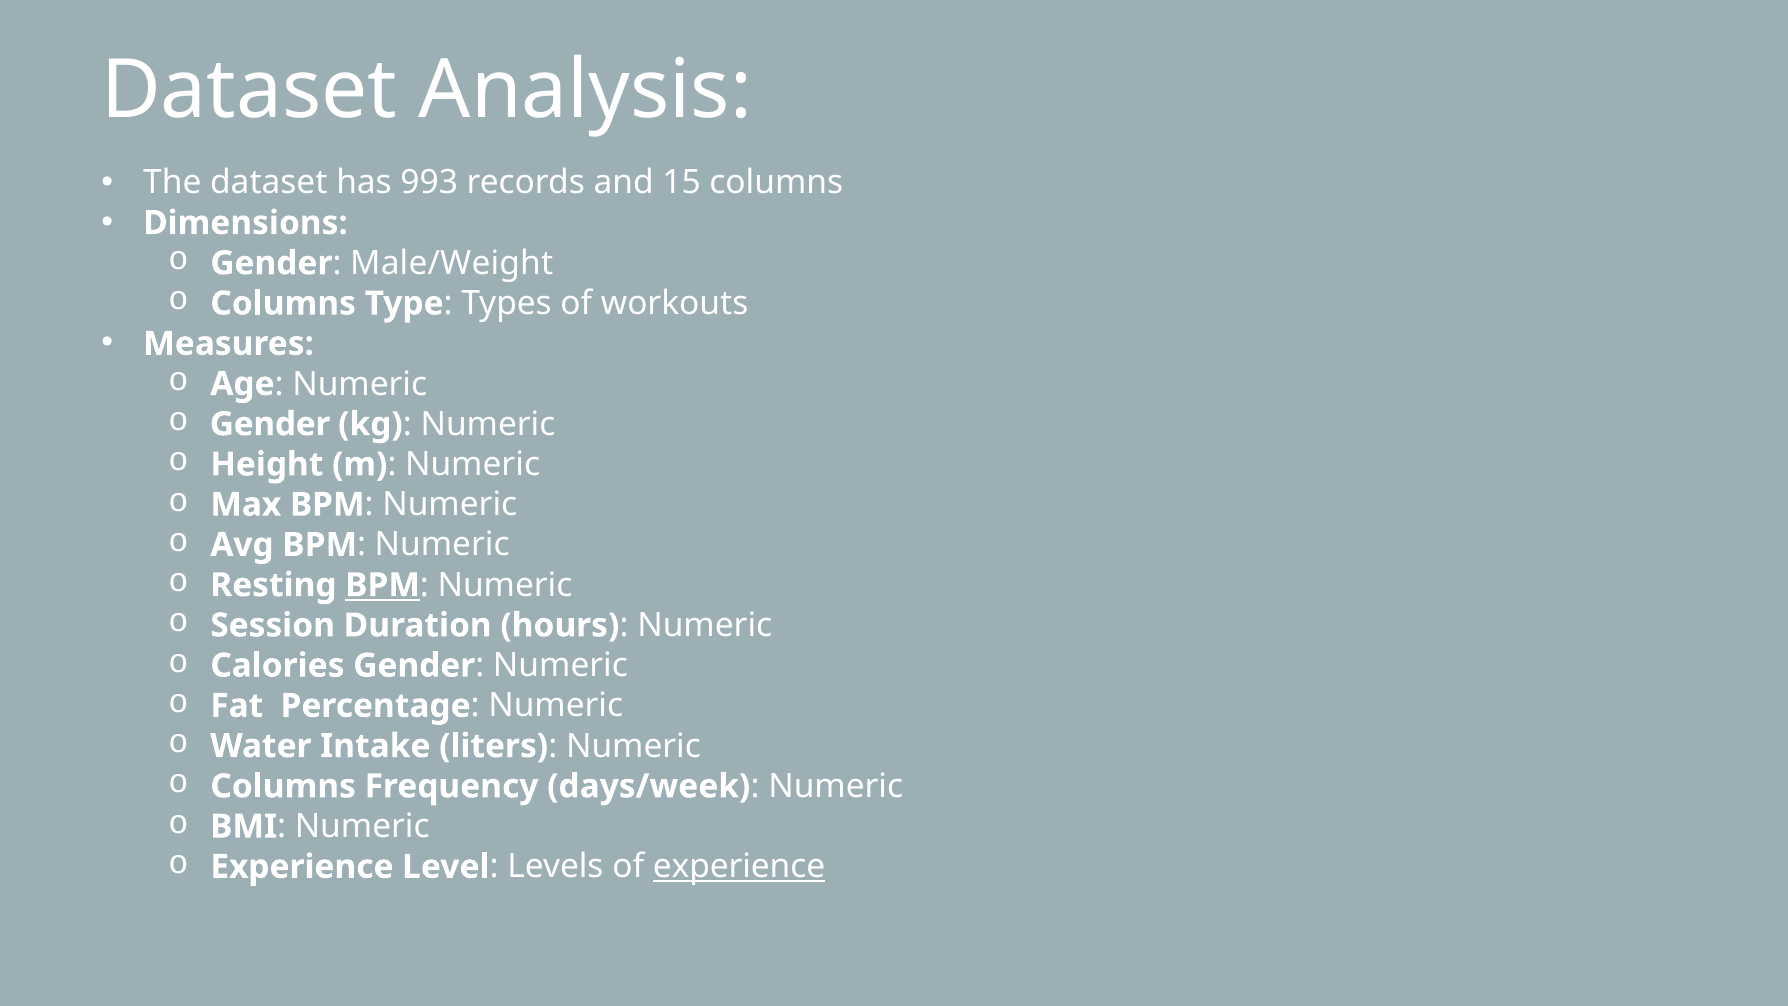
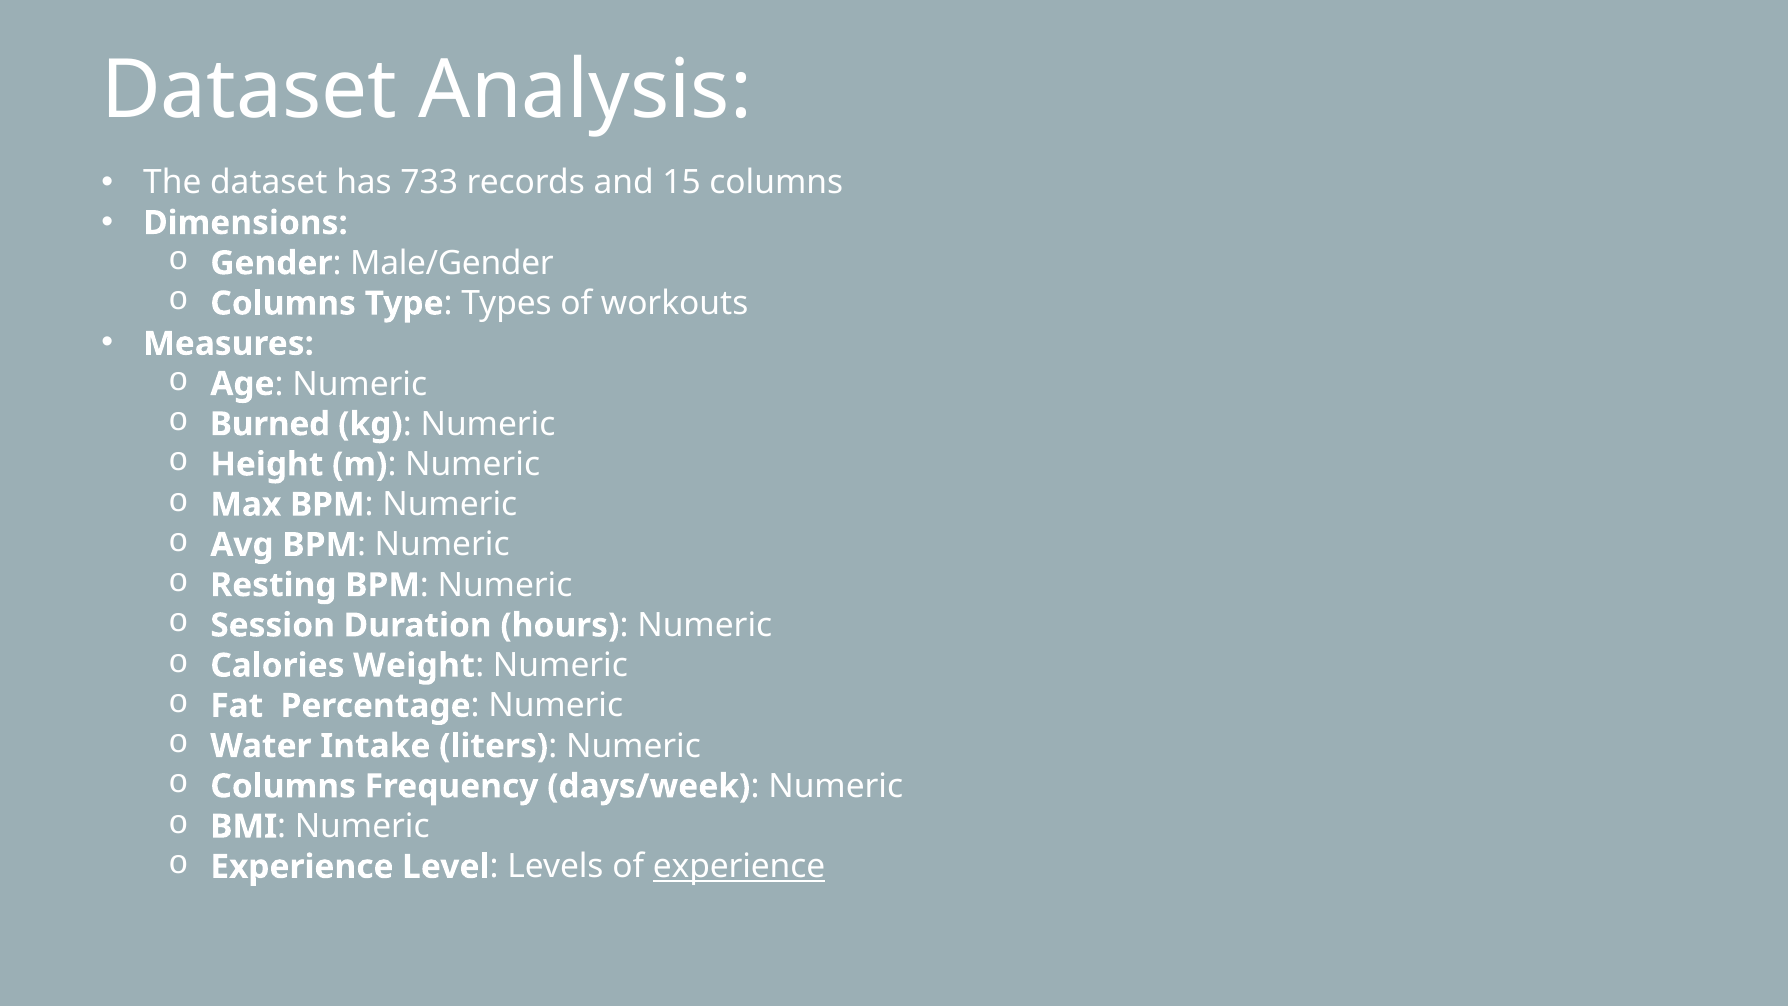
993: 993 -> 733
Male/Weight: Male/Weight -> Male/Gender
Gender at (270, 424): Gender -> Burned
BPM at (383, 585) underline: present -> none
Calories Gender: Gender -> Weight
